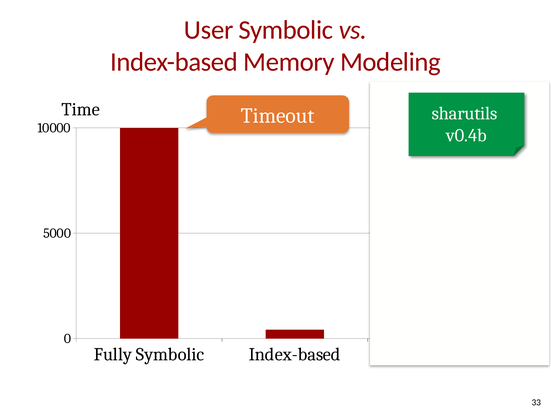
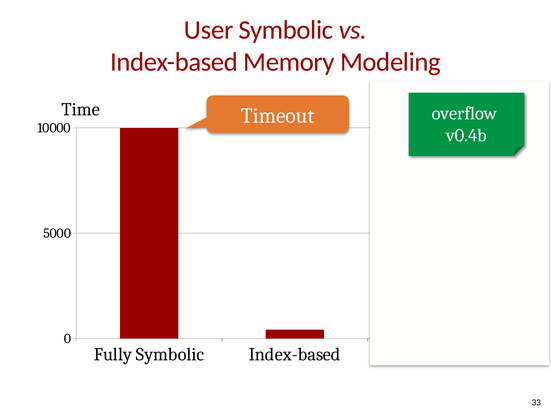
sharutils: sharutils -> overflow
